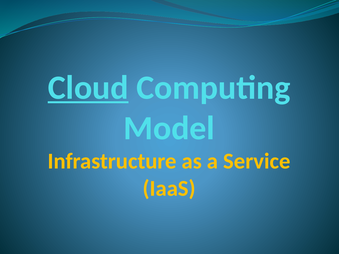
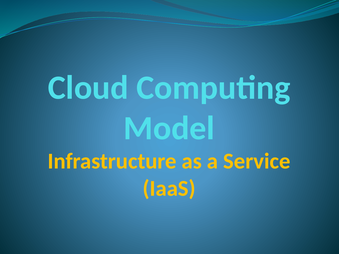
Cloud underline: present -> none
